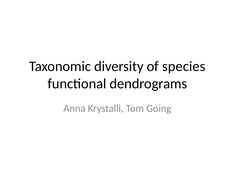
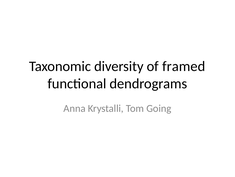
species: species -> framed
